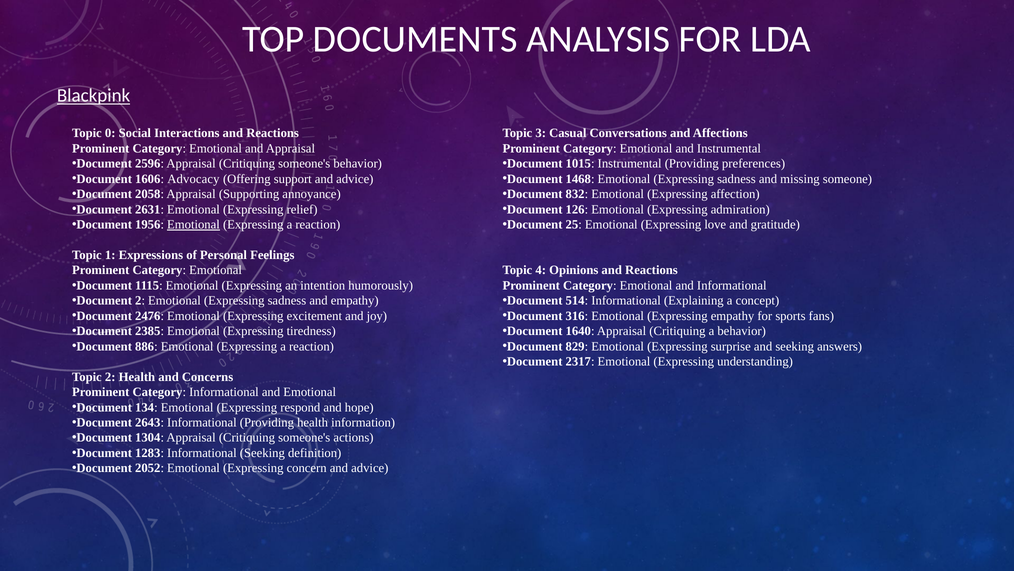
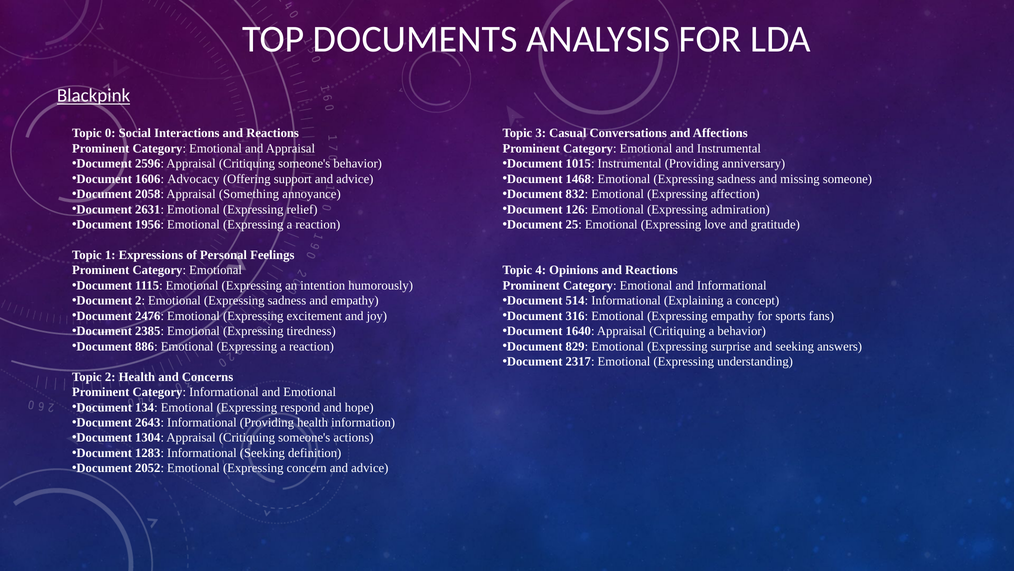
preferences: preferences -> anniversary
Supporting: Supporting -> Something
Emotional at (193, 224) underline: present -> none
